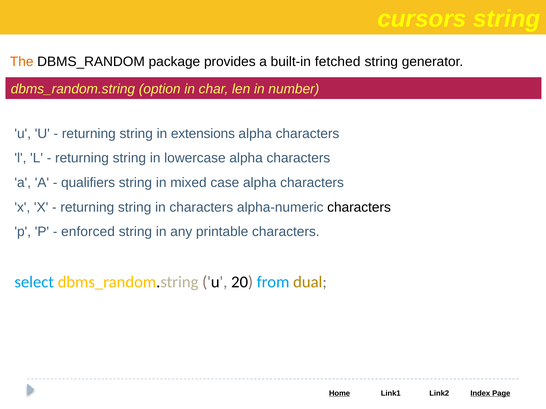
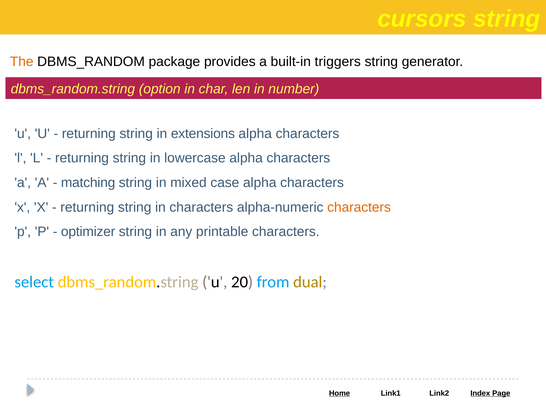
fetched: fetched -> triggers
qualifiers: qualifiers -> matching
characters at (359, 207) colour: black -> orange
enforced: enforced -> optimizer
